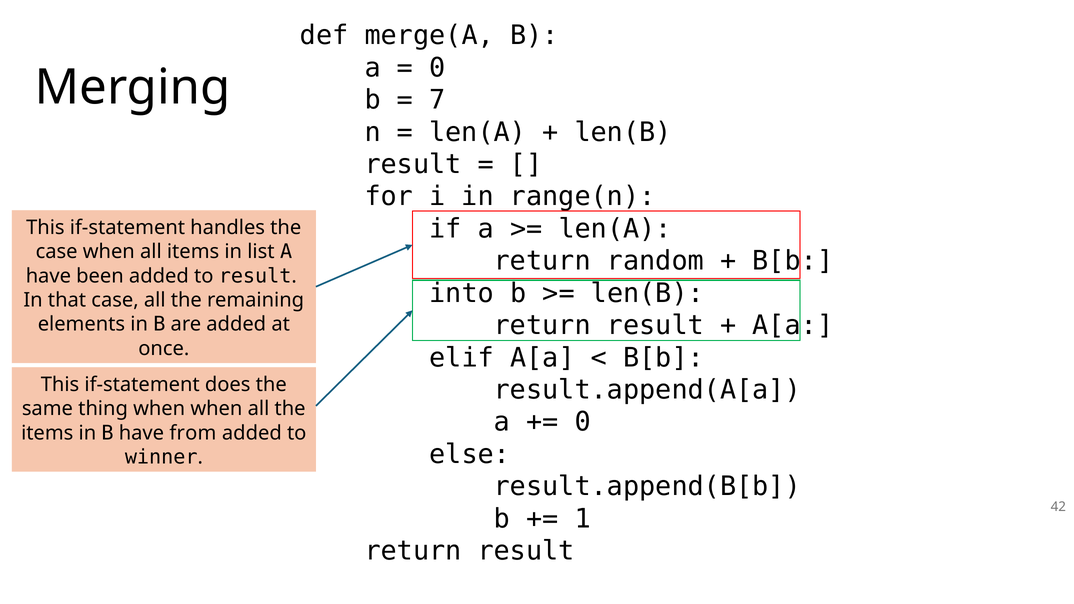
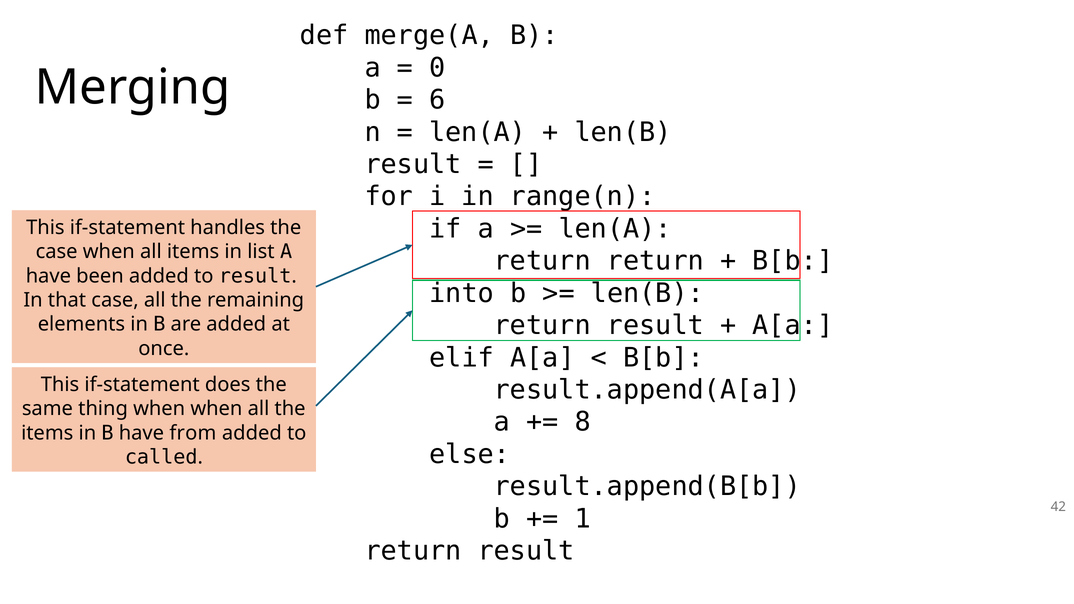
7: 7 -> 6
return random: random -> return
0 at (583, 422): 0 -> 8
winner: winner -> called
